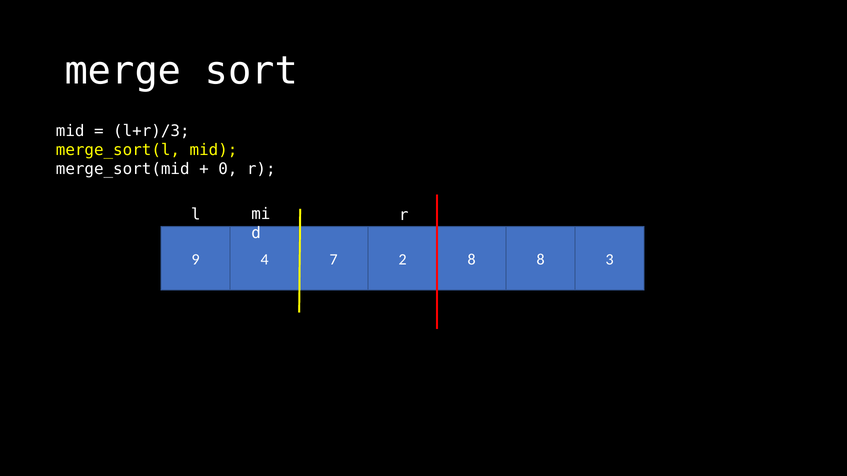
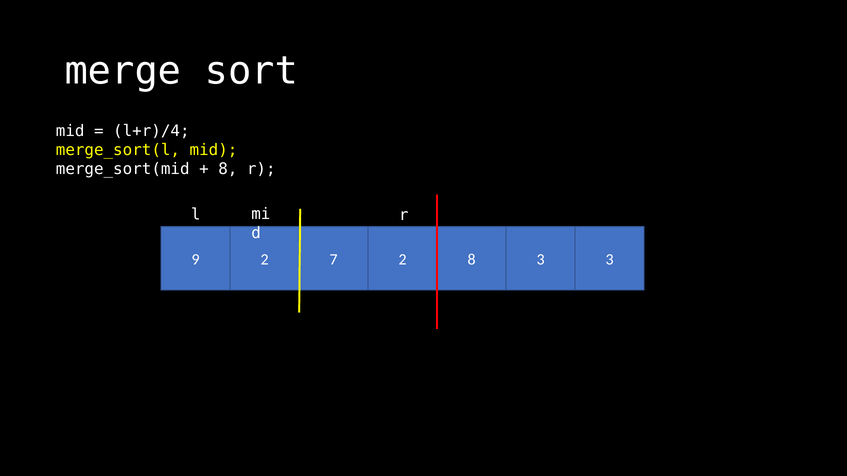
l+r)/3: l+r)/3 -> l+r)/4
0 at (228, 169): 0 -> 8
9 4: 4 -> 2
8 8: 8 -> 3
